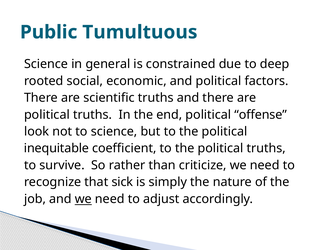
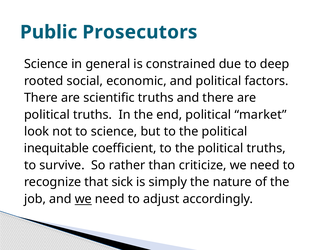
Tumultuous: Tumultuous -> Prosecutors
offense: offense -> market
